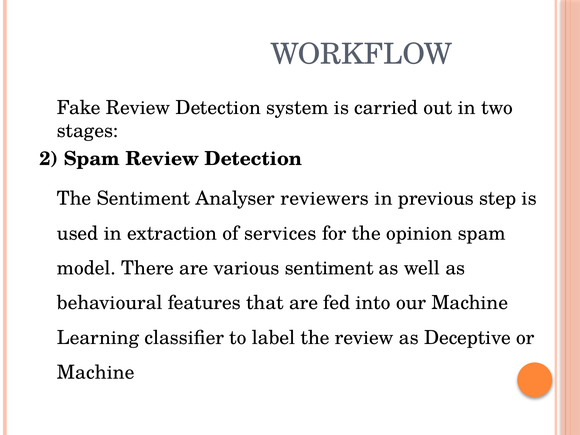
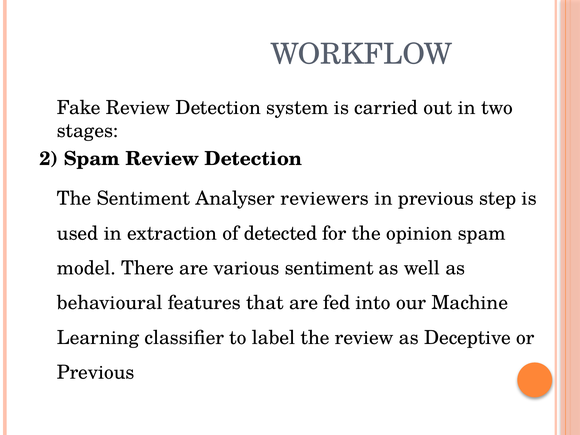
services: services -> detected
Machine at (96, 373): Machine -> Previous
